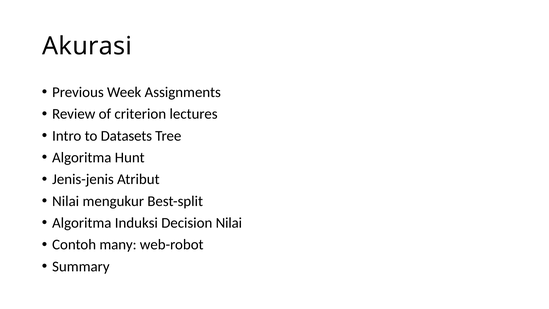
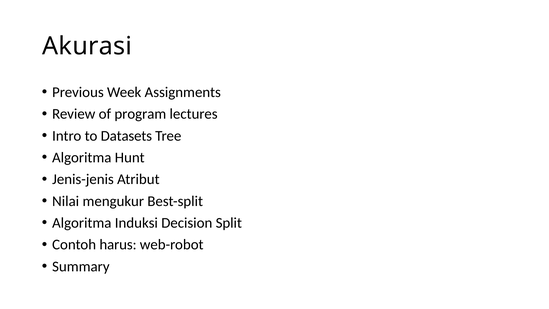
criterion: criterion -> program
Decision Nilai: Nilai -> Split
many: many -> harus
